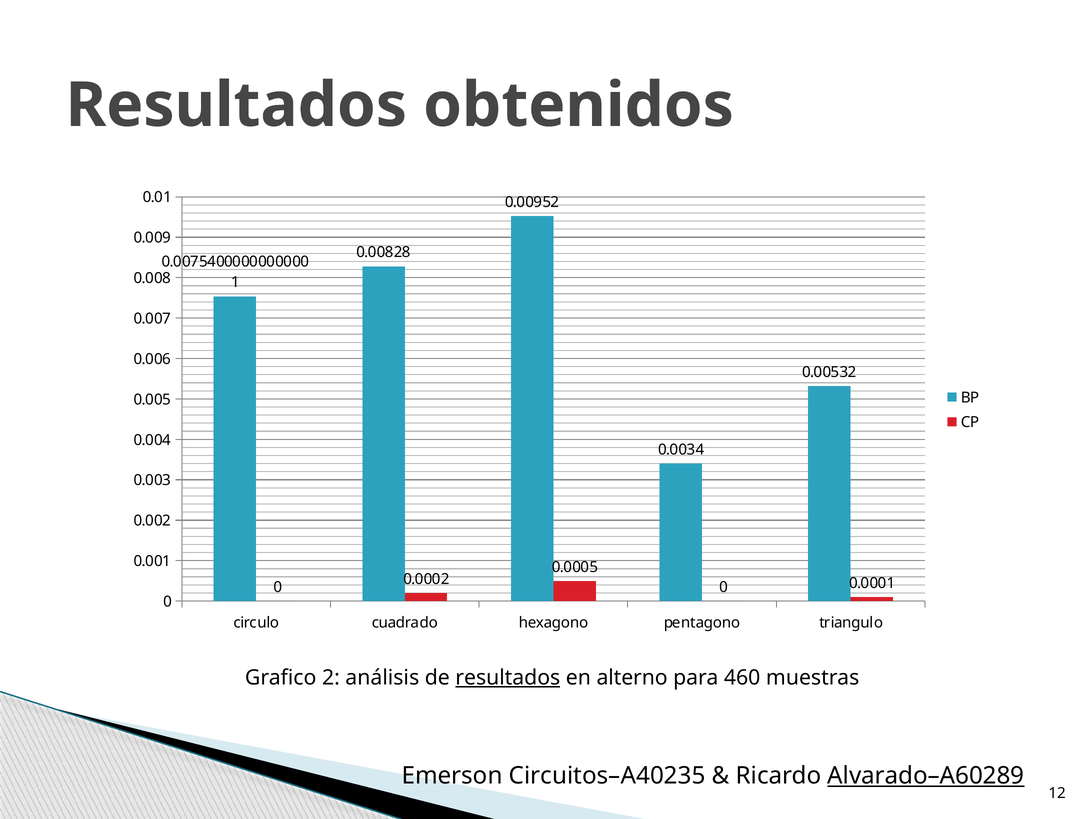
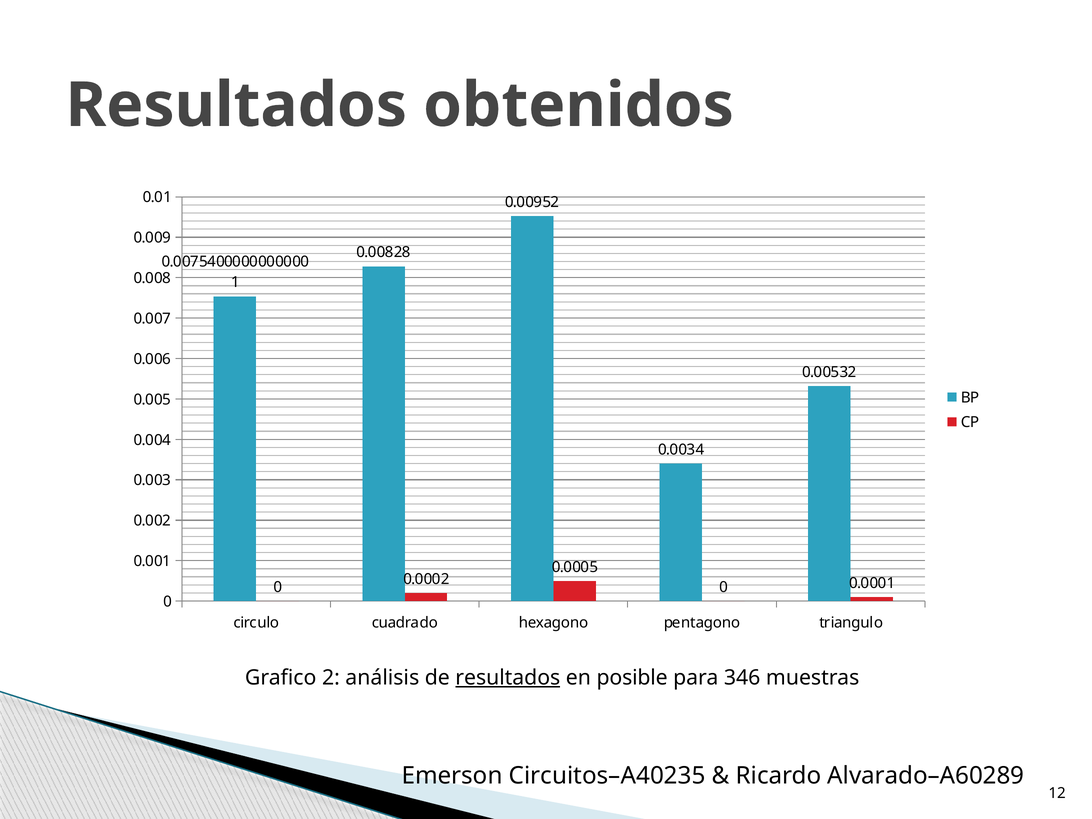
alterno: alterno -> posible
460: 460 -> 346
Alvarado–A60289 underline: present -> none
